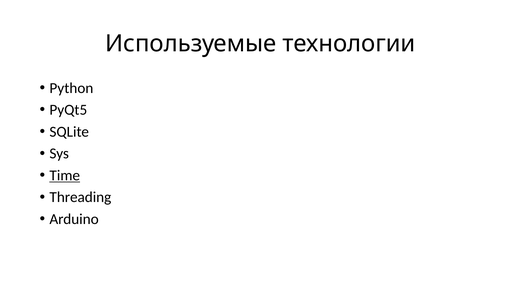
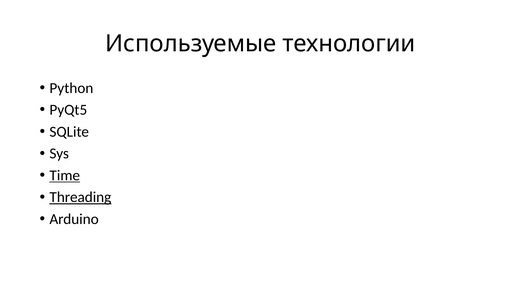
Threading underline: none -> present
